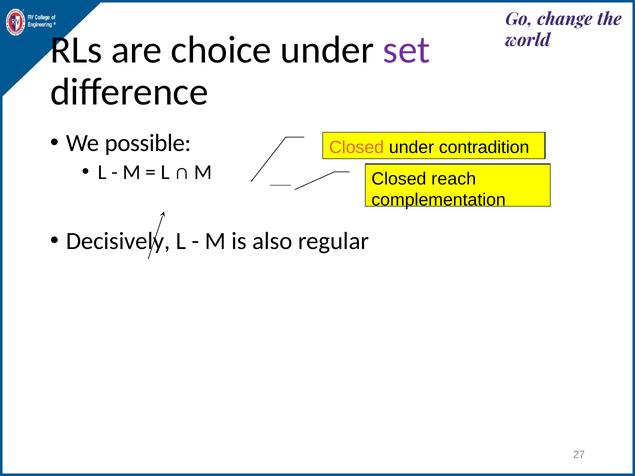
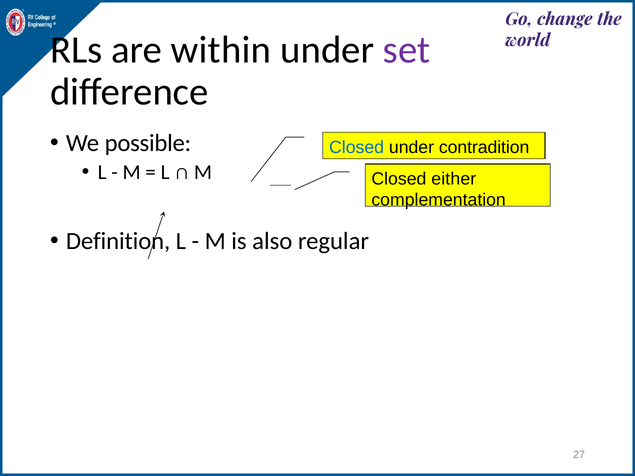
choice: choice -> within
Closed at (357, 147) colour: orange -> blue
reach: reach -> either
Decisively: Decisively -> Definition
